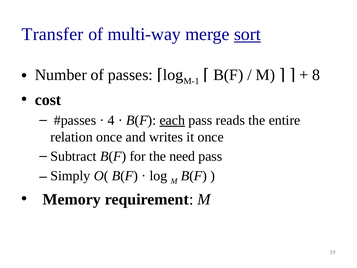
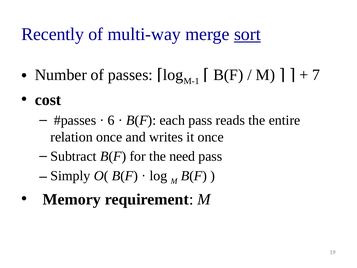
Transfer: Transfer -> Recently
8: 8 -> 7
4: 4 -> 6
each underline: present -> none
